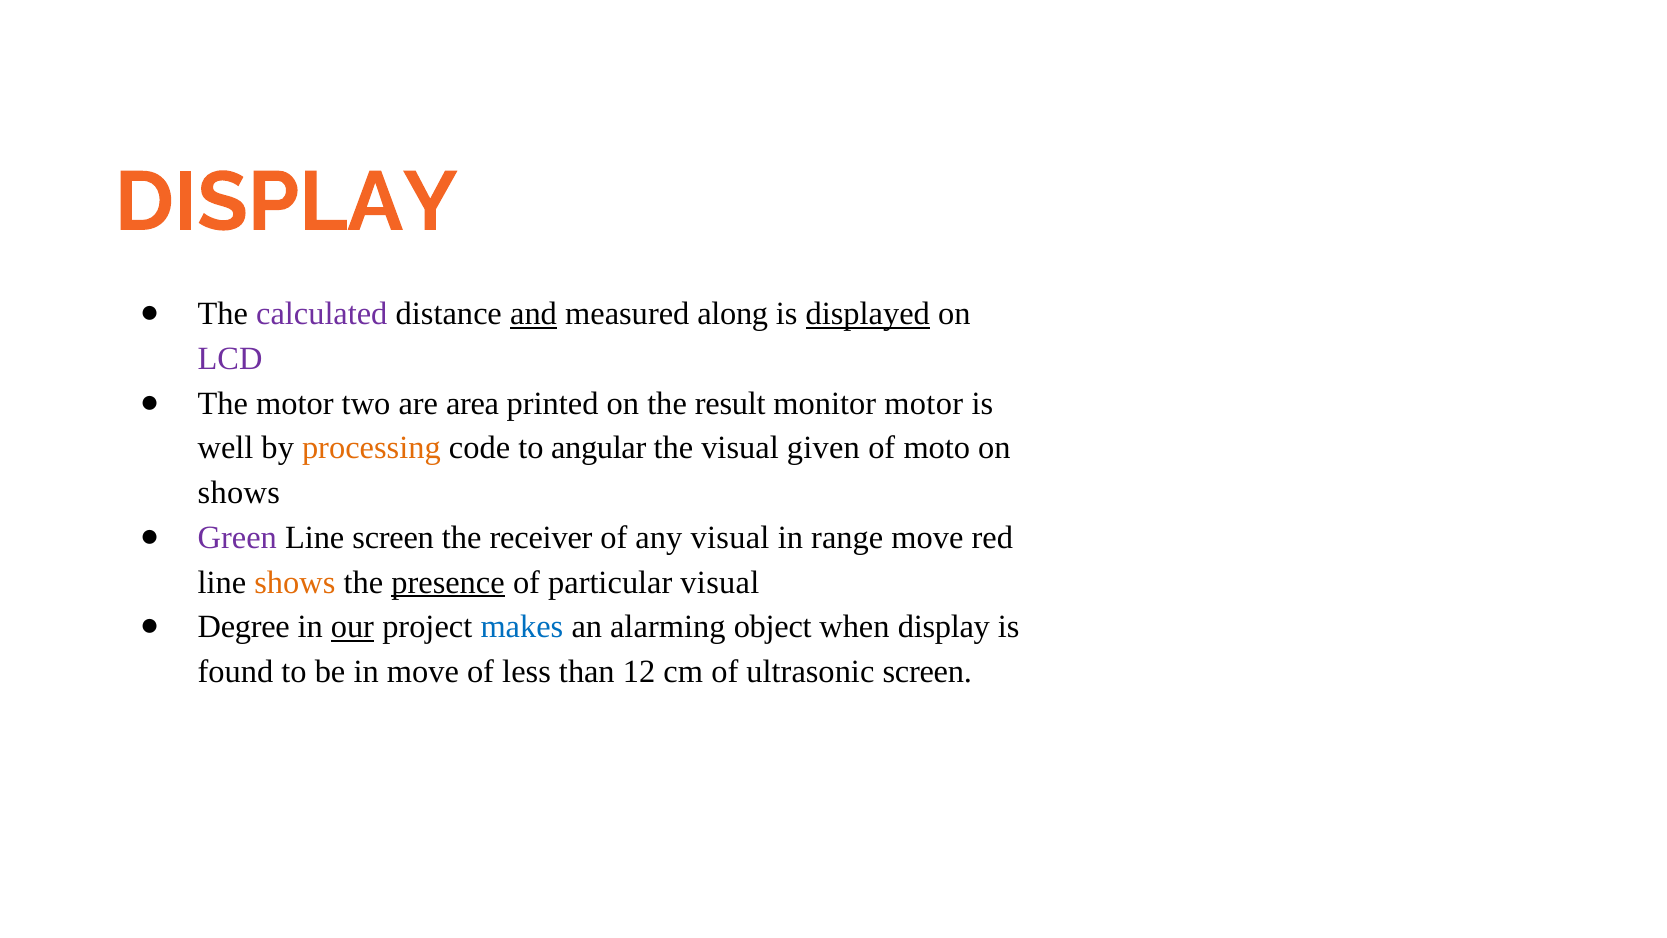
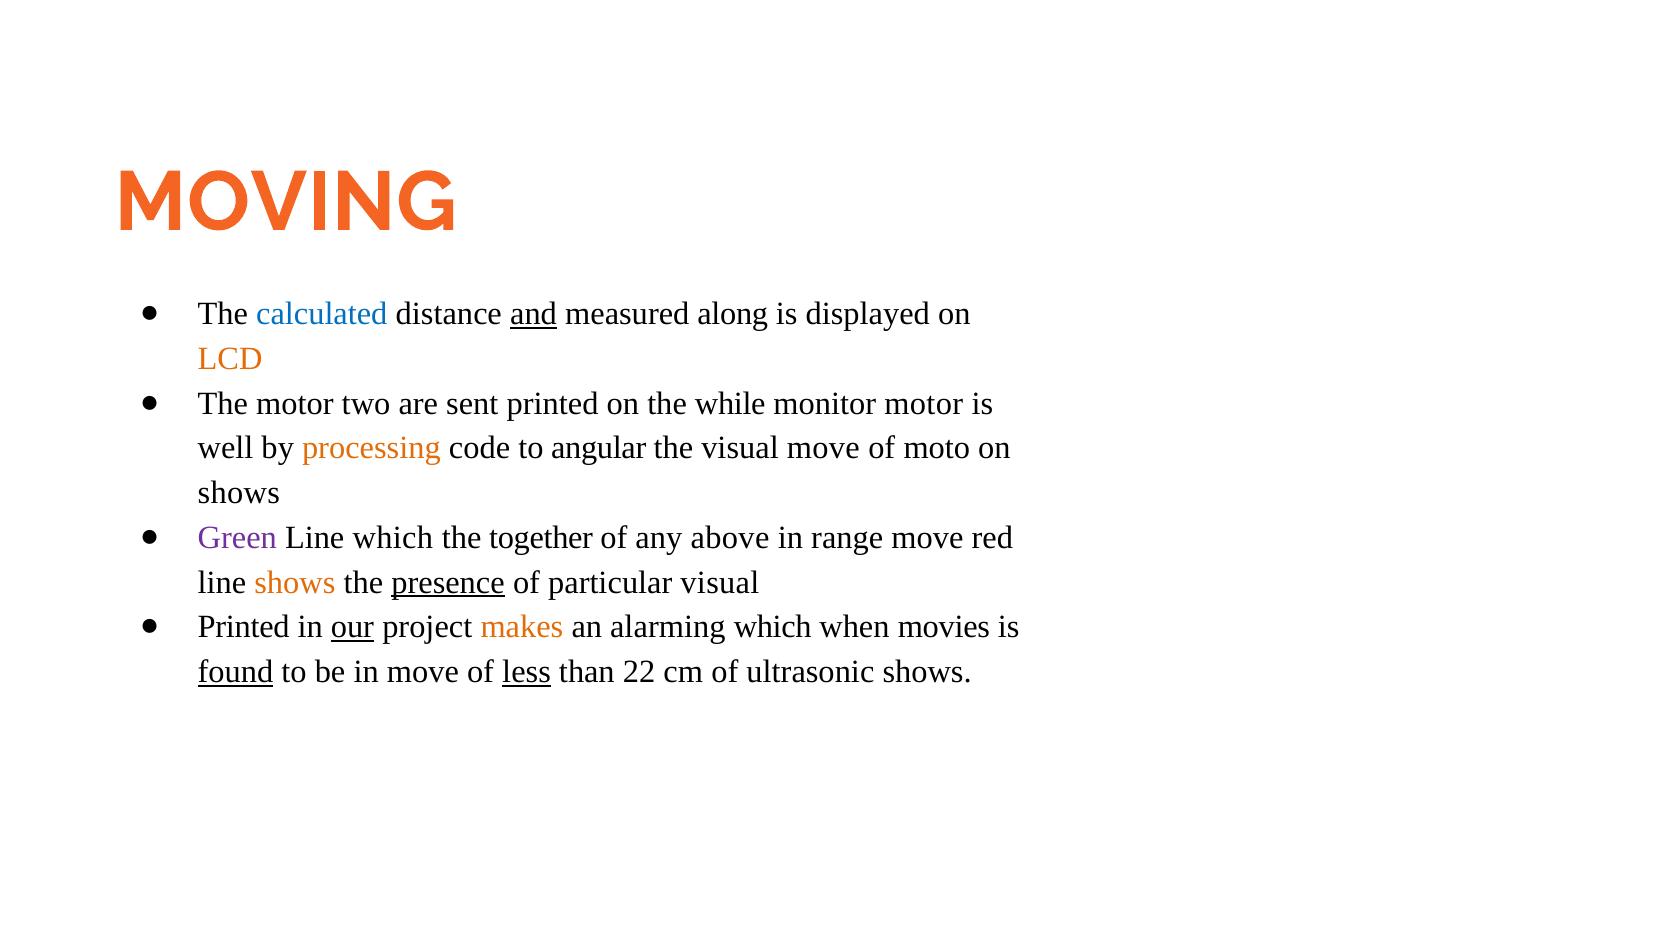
DISPLAY at (286, 202): DISPLAY -> MOVING
calculated colour: purple -> blue
displayed underline: present -> none
LCD colour: purple -> orange
area: area -> sent
result: result -> while
visual given: given -> move
Line screen: screen -> which
receiver: receiver -> together
any visual: visual -> above
Degree at (244, 627): Degree -> Printed
makes colour: blue -> orange
alarming object: object -> which
when display: display -> movies
found underline: none -> present
less underline: none -> present
12: 12 -> 22
ultrasonic screen: screen -> shows
